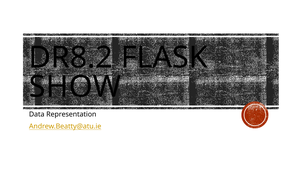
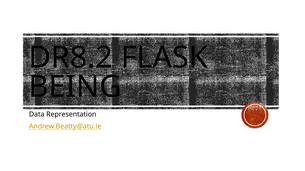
SHOW: SHOW -> BEING
